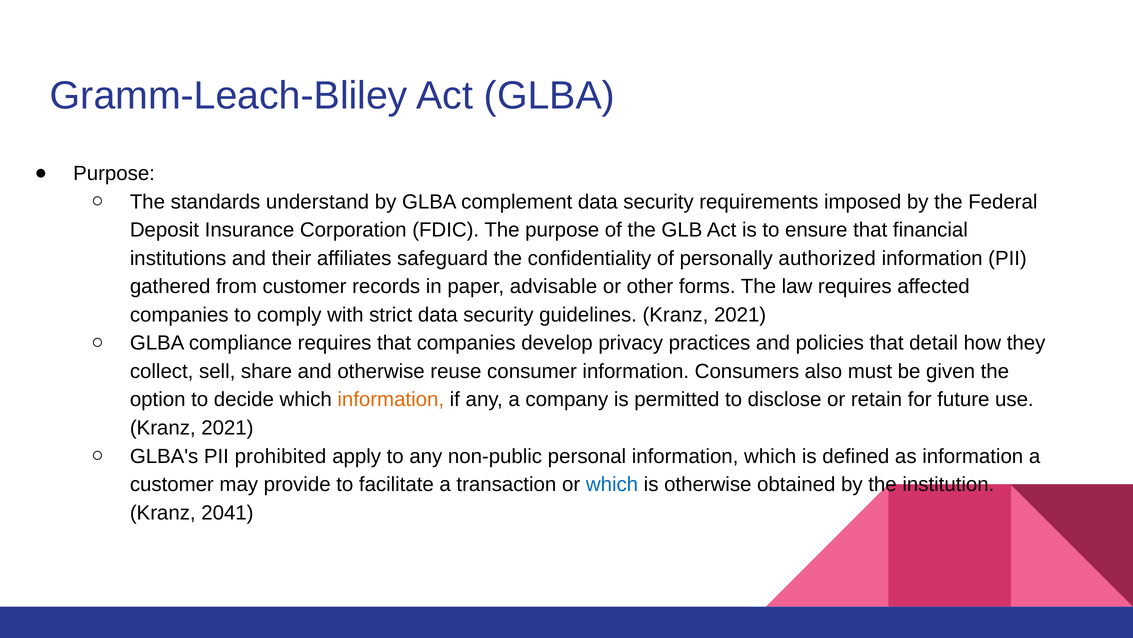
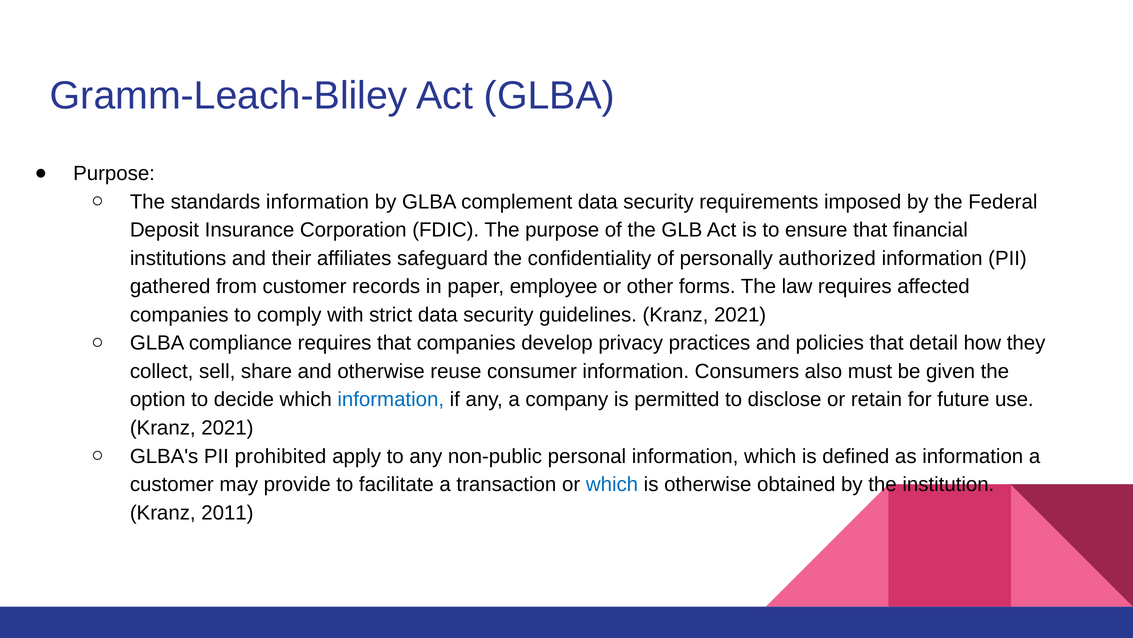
standards understand: understand -> information
advisable: advisable -> employee
information at (391, 399) colour: orange -> blue
2041: 2041 -> 2011
